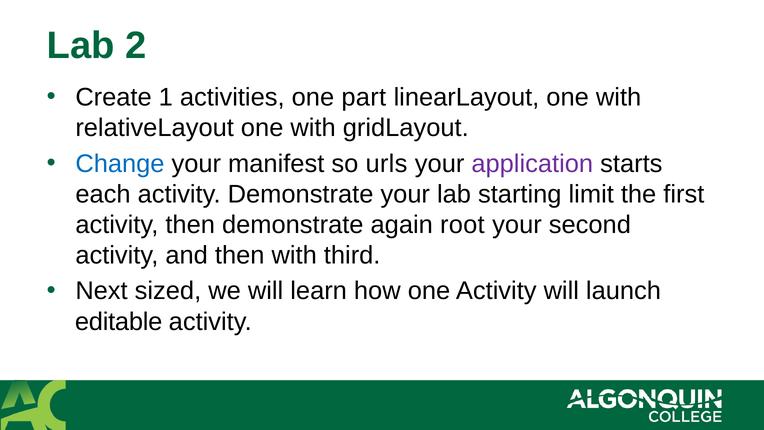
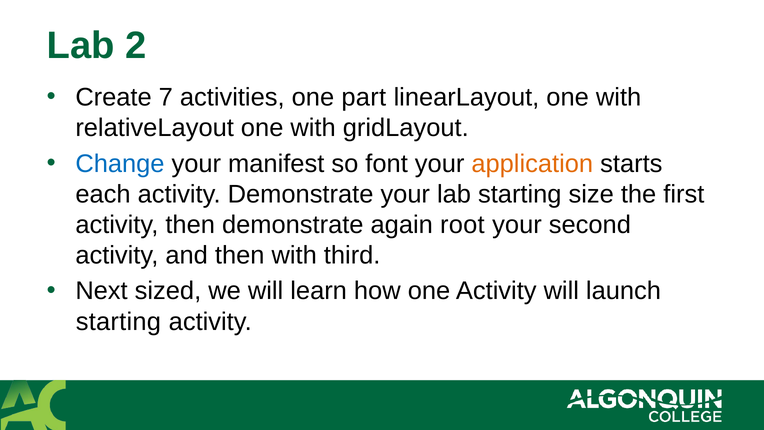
1: 1 -> 7
urls: urls -> font
application colour: purple -> orange
limit: limit -> size
editable at (119, 321): editable -> starting
